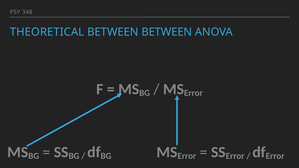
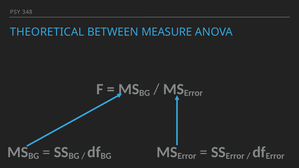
BETWEEN BETWEEN: BETWEEN -> MEASURE
